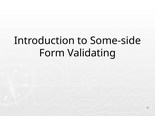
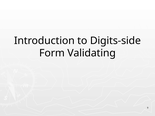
Some-side: Some-side -> Digits-side
